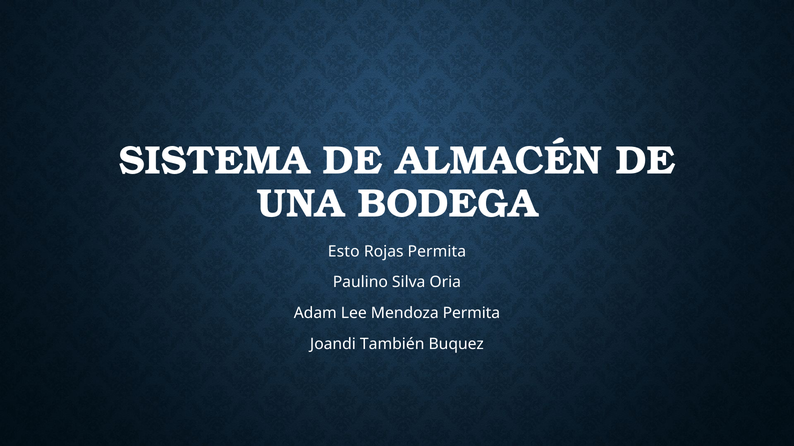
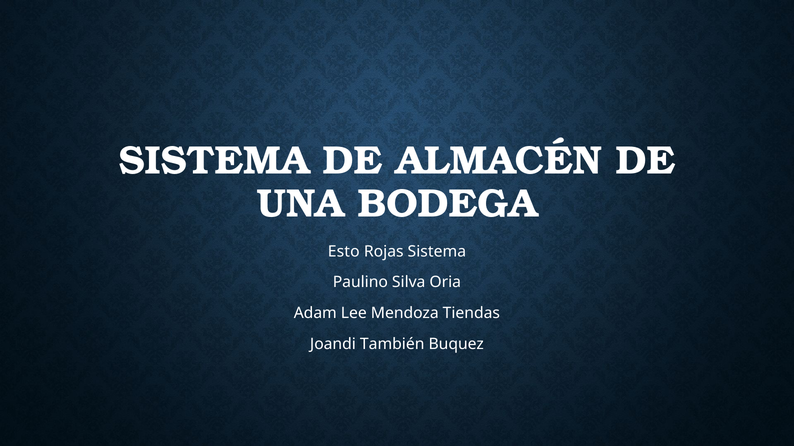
Rojas Permita: Permita -> Sistema
Mendoza Permita: Permita -> Tiendas
